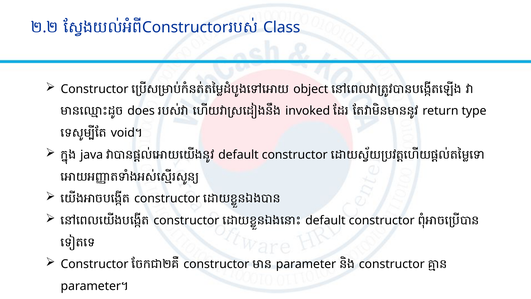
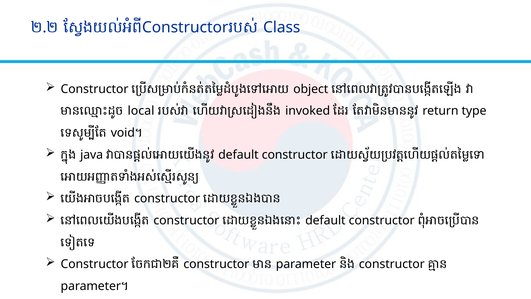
does: does -> local
